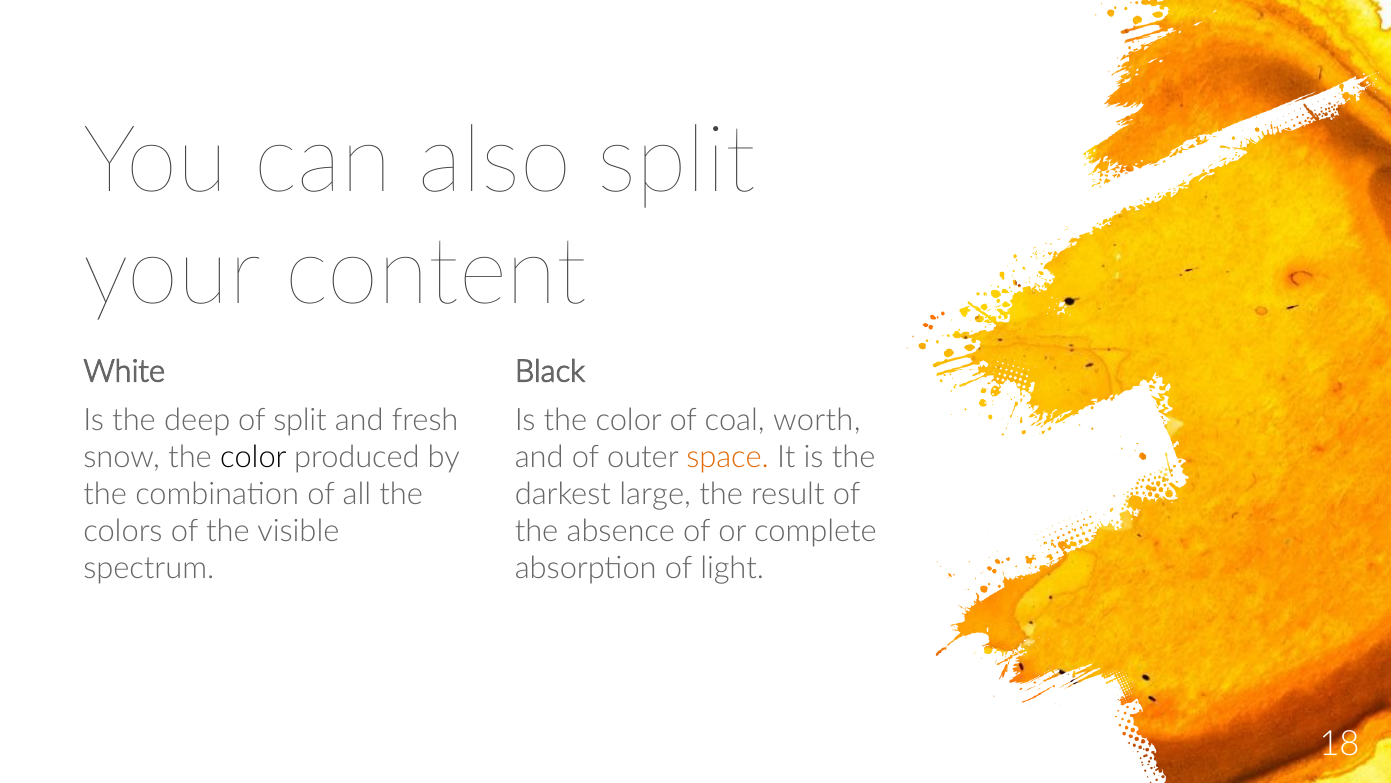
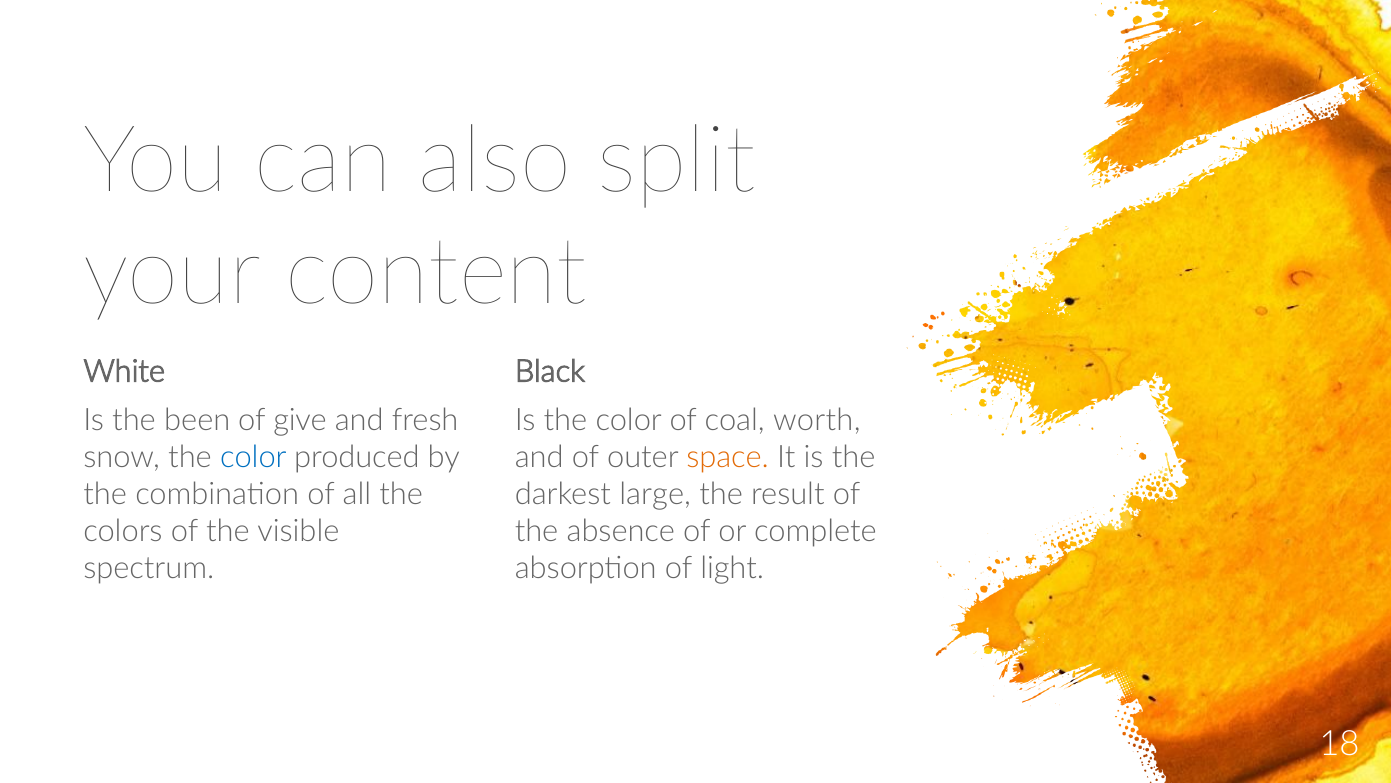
deep: deep -> been
of split: split -> give
color at (253, 457) colour: black -> blue
